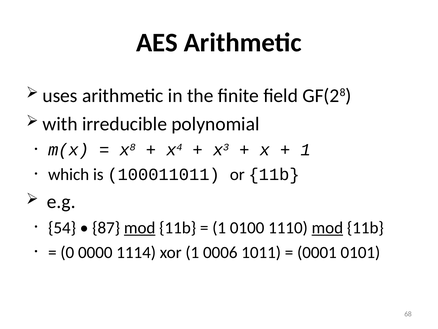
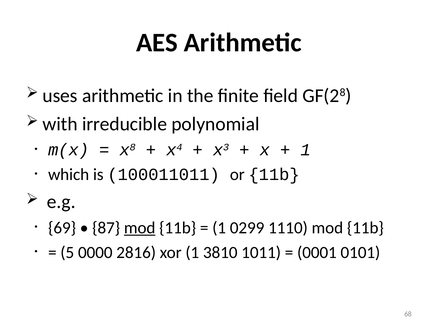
54: 54 -> 69
0100: 0100 -> 0299
mod at (327, 227) underline: present -> none
0: 0 -> 5
1114: 1114 -> 2816
0006: 0006 -> 3810
